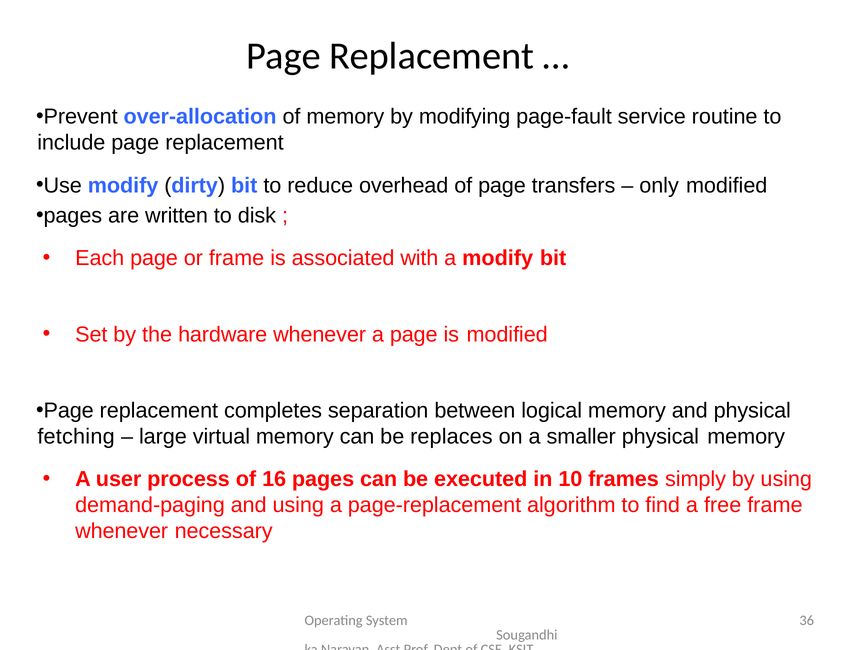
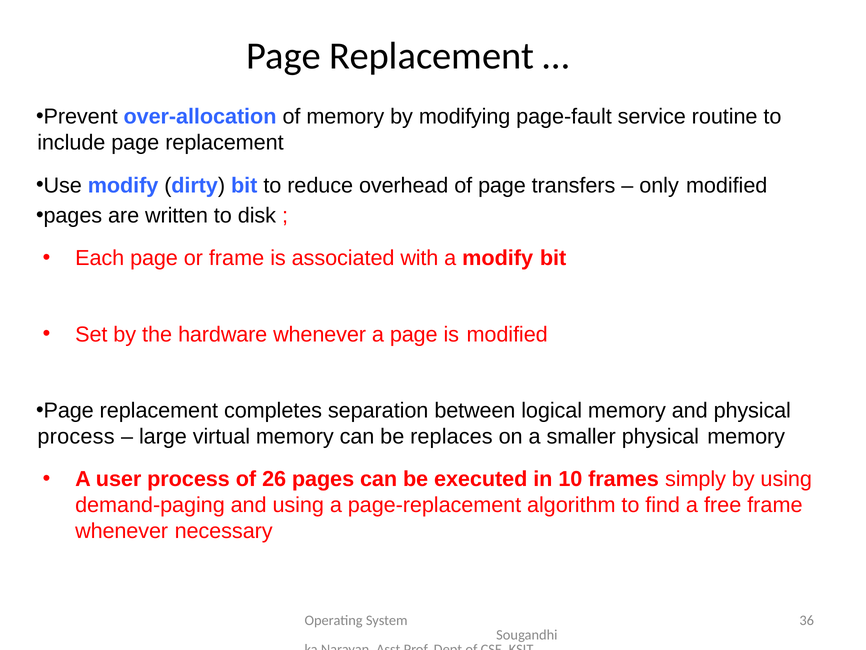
fetching at (76, 436): fetching -> process
16: 16 -> 26
